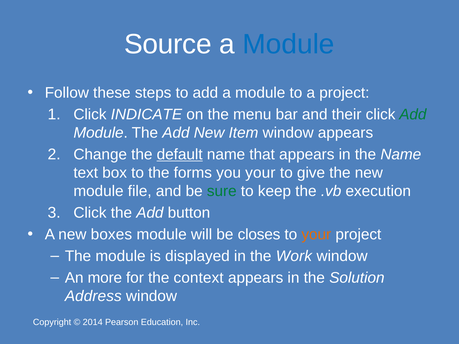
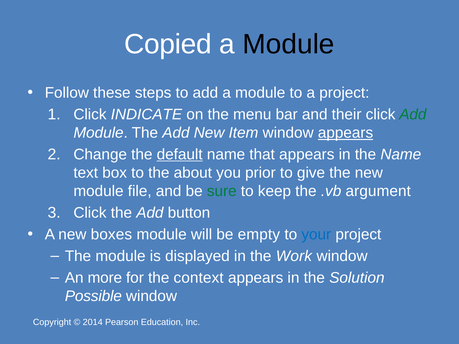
Source: Source -> Copied
Module at (289, 44) colour: blue -> black
appears at (346, 133) underline: none -> present
forms: forms -> about
you your: your -> prior
execution: execution -> argument
closes: closes -> empty
your at (316, 235) colour: orange -> blue
Address: Address -> Possible
